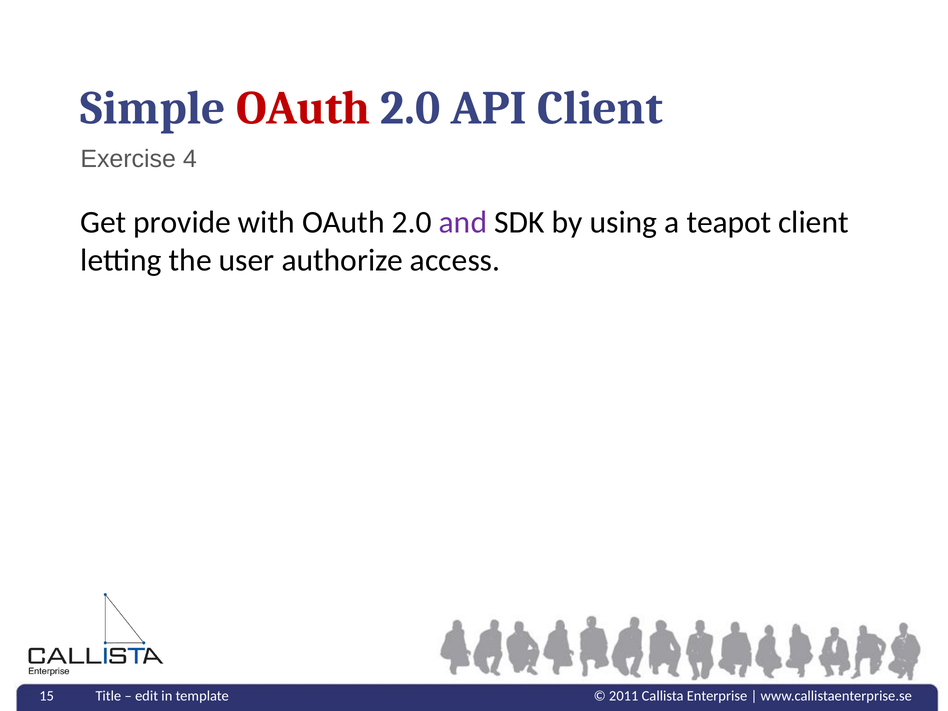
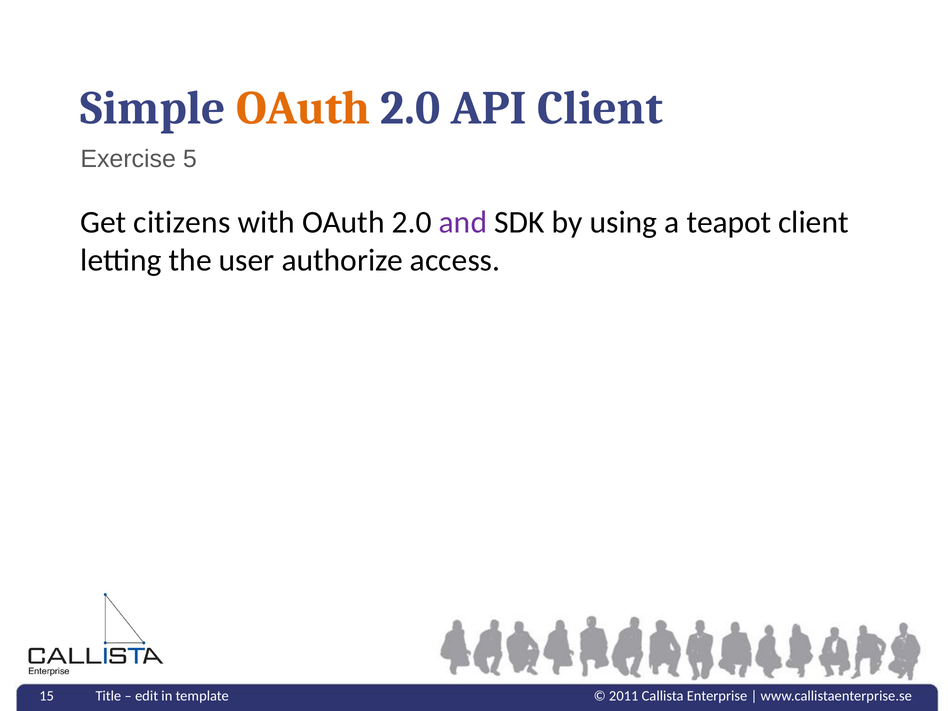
OAuth at (303, 108) colour: red -> orange
4: 4 -> 5
provide: provide -> citizens
